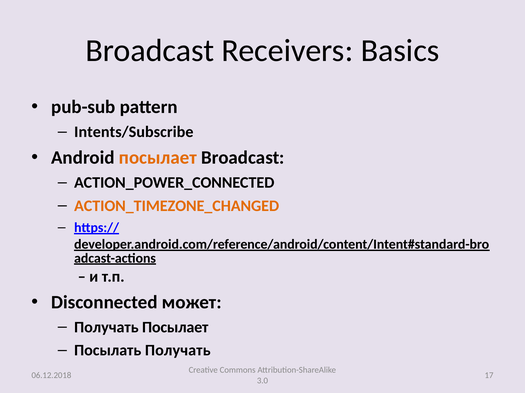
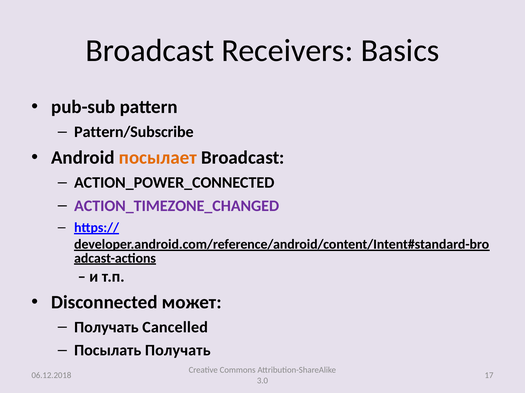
Intents/Subscribe: Intents/Subscribe -> Pattern/Subscribe
ACTION_TIMEZONE_CHANGED colour: orange -> purple
Получать Посылает: Посылает -> Cancelled
